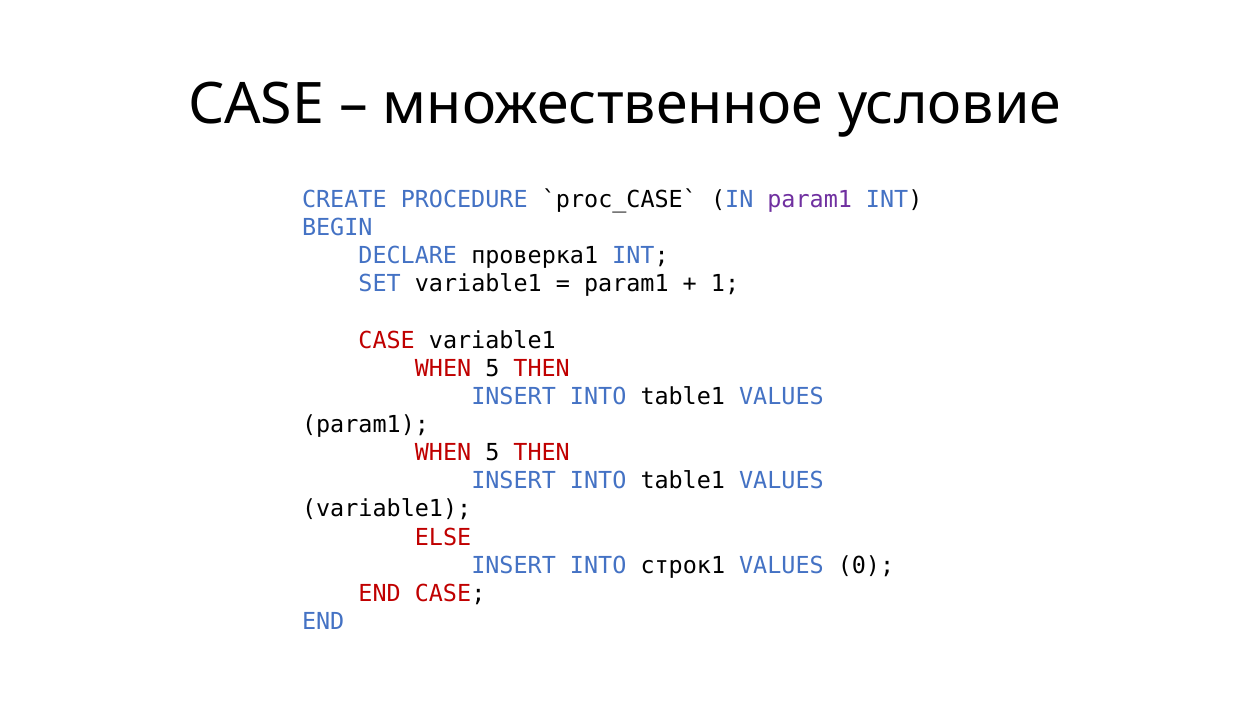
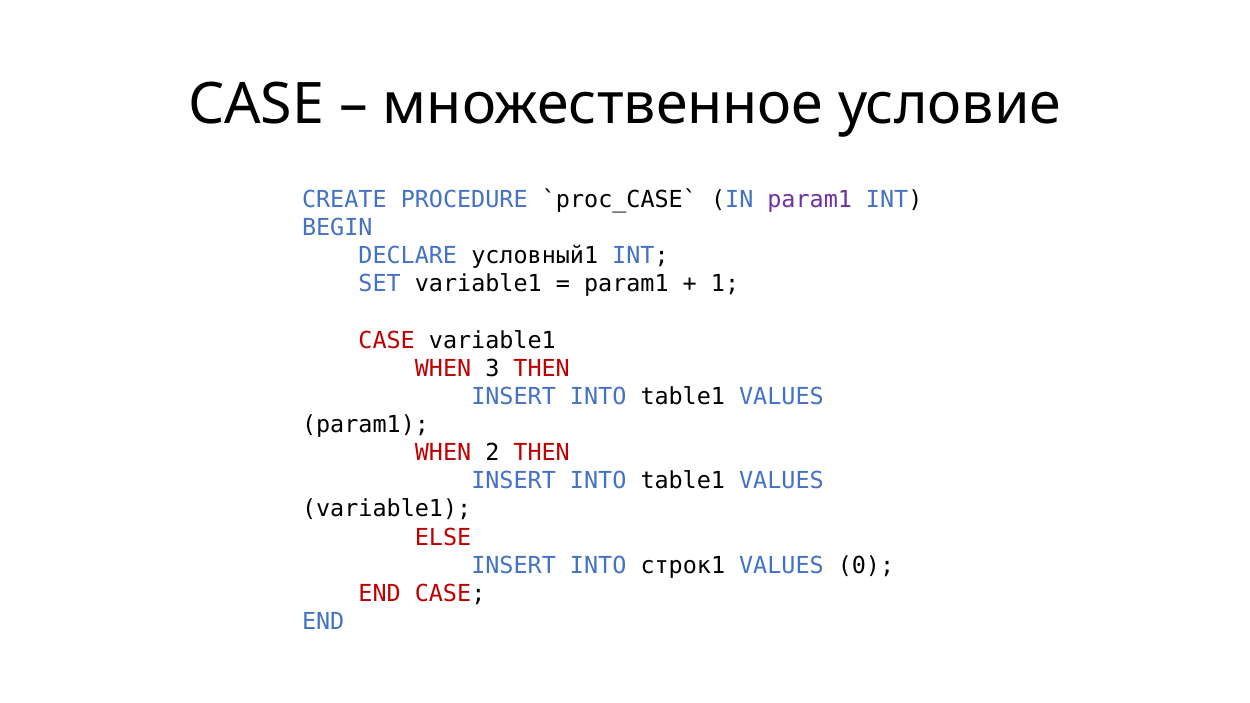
проверка1: проверка1 -> условный1
5 at (492, 369): 5 -> 3
5 at (492, 453): 5 -> 2
